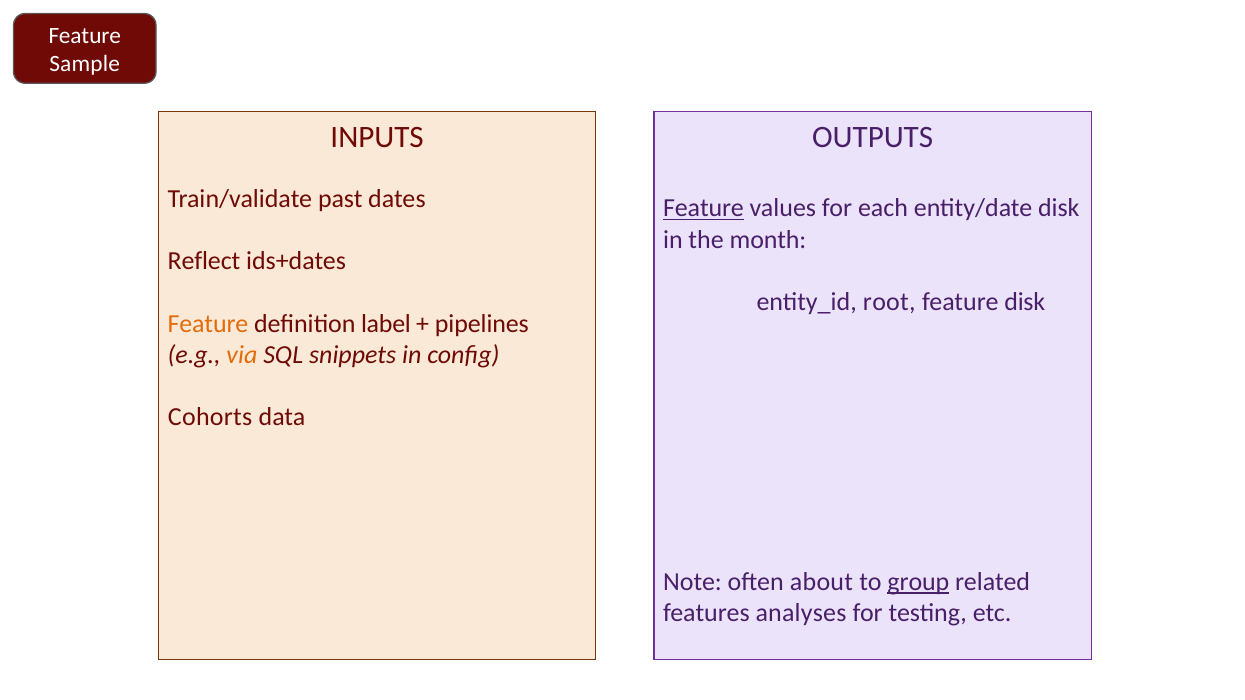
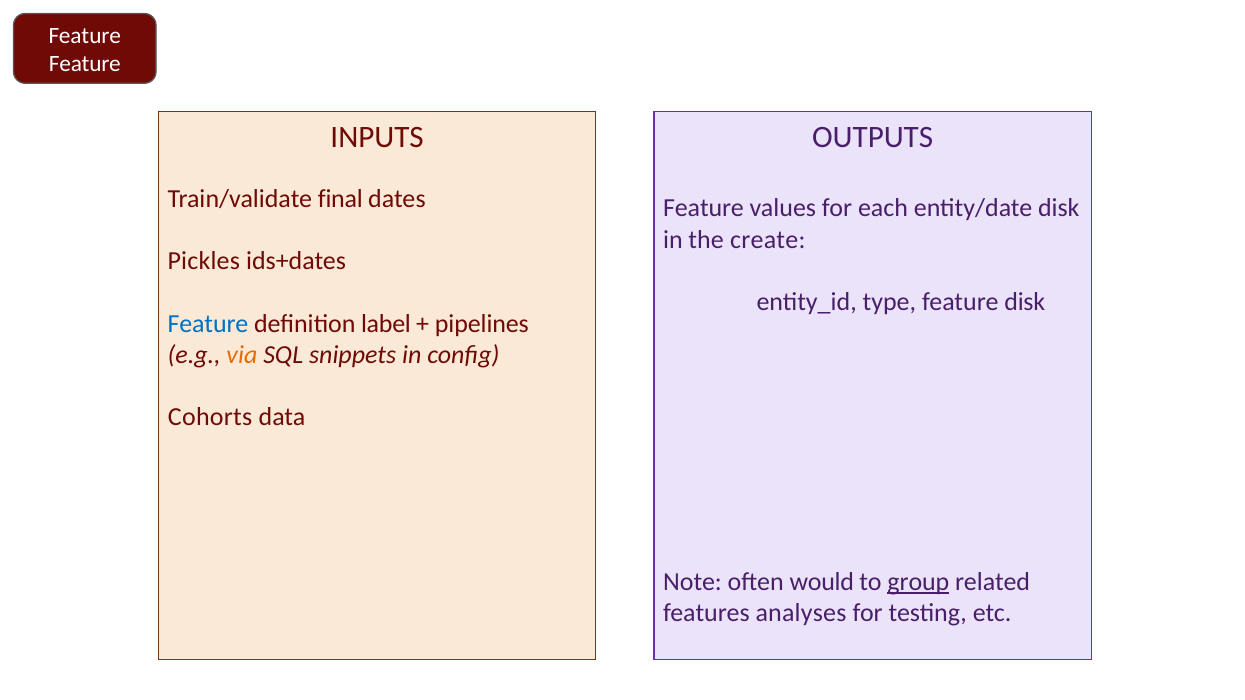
Sample at (85, 64): Sample -> Feature
past: past -> final
Feature at (703, 208) underline: present -> none
month: month -> create
Reflect: Reflect -> Pickles
root: root -> type
Feature at (208, 324) colour: orange -> blue
about: about -> would
